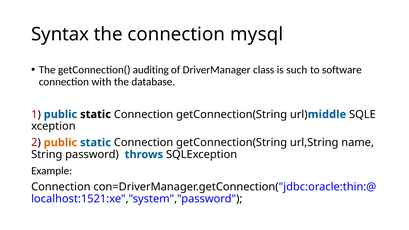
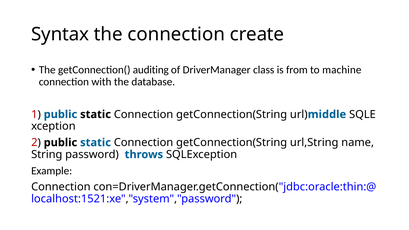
mysql: mysql -> create
such: such -> from
software: software -> machine
public at (60, 143) colour: orange -> black
